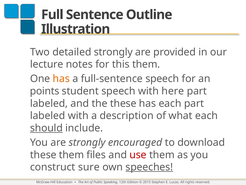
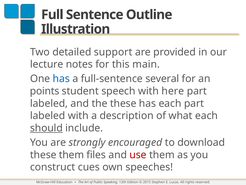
detailed strongly: strongly -> support
this them: them -> main
has at (61, 79) colour: orange -> blue
full-sentence speech: speech -> several
sure: sure -> cues
speeches underline: present -> none
